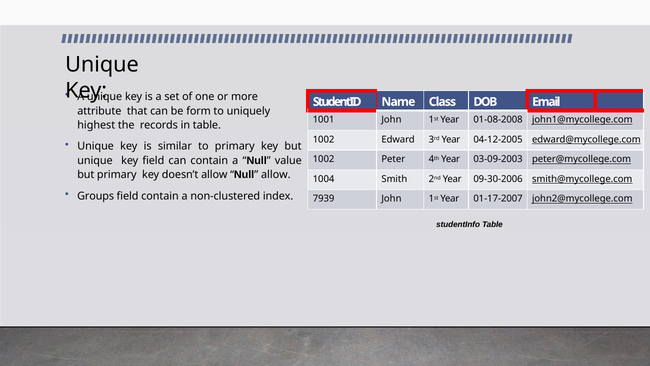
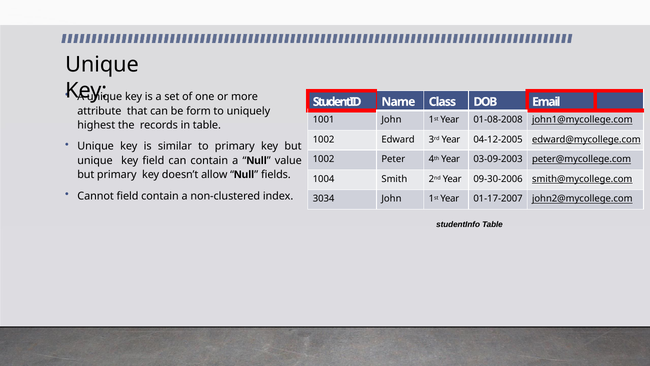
allow at (276, 175): allow -> fields
Groups: Groups -> Cannot
7939: 7939 -> 3034
